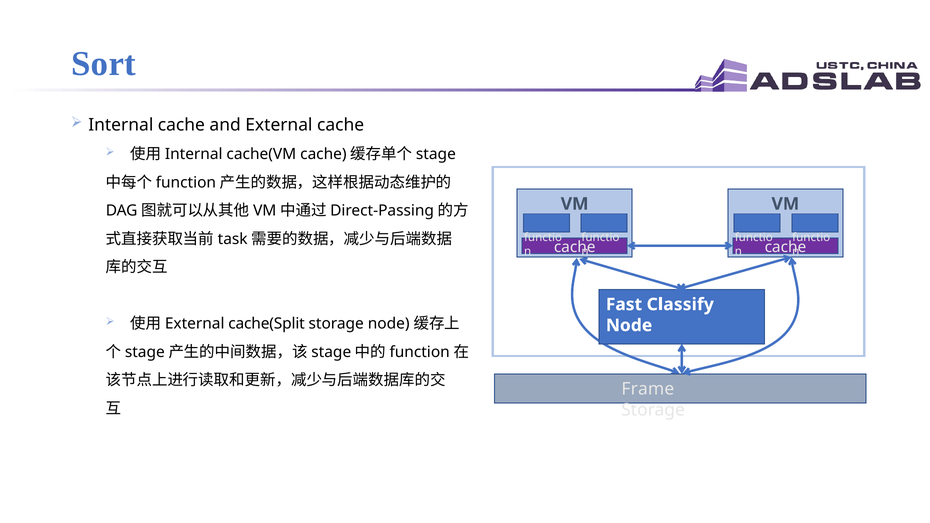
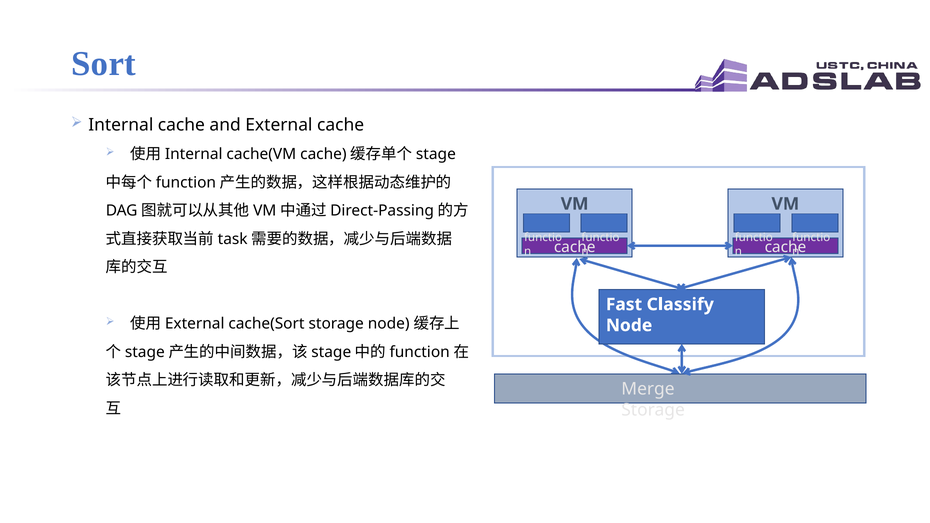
cache(Split: cache(Split -> cache(Sort
Frame: Frame -> Merge
